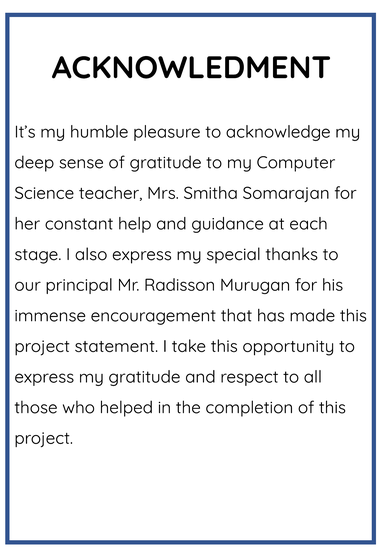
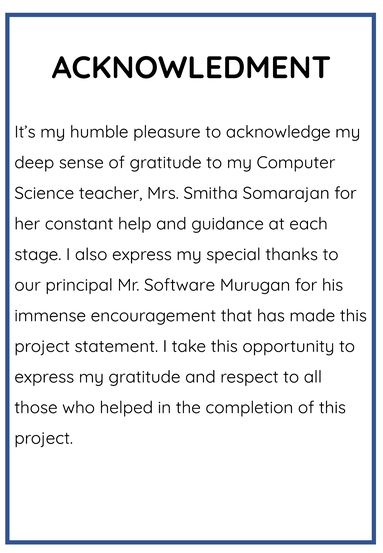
Radisson: Radisson -> Software
